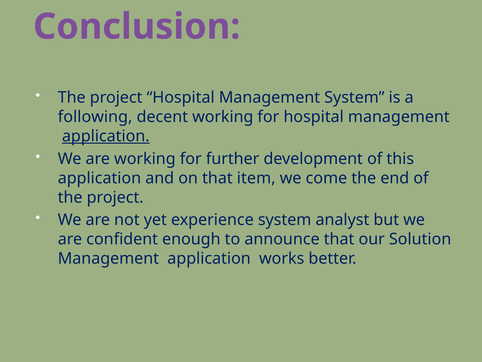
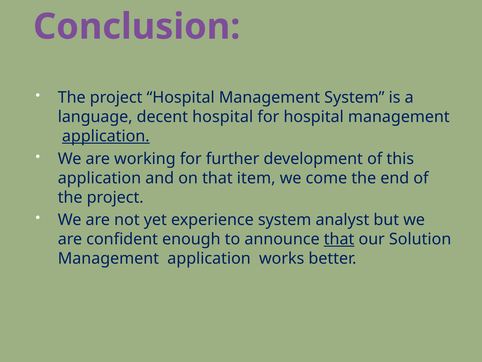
following: following -> language
decent working: working -> hospital
that at (339, 239) underline: none -> present
